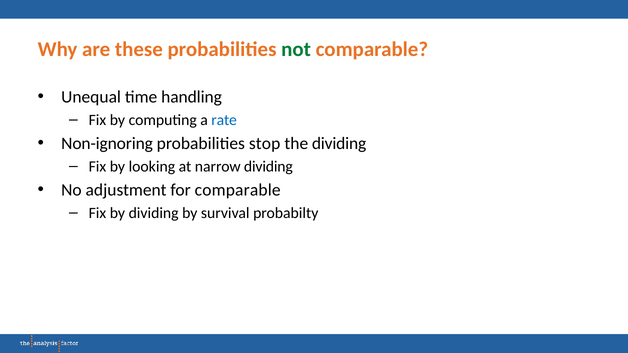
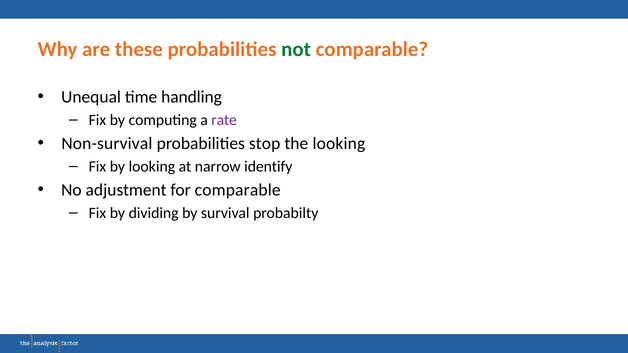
rate colour: blue -> purple
Non-ignoring: Non-ignoring -> Non-survival
the dividing: dividing -> looking
narrow dividing: dividing -> identify
